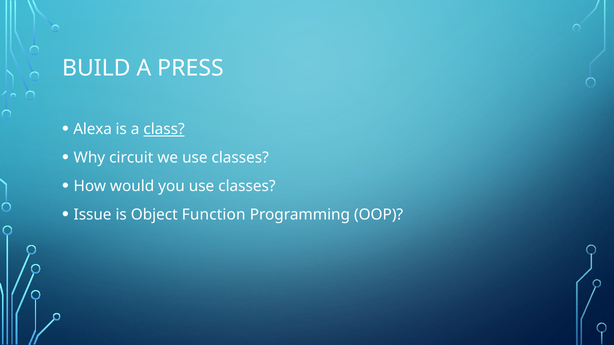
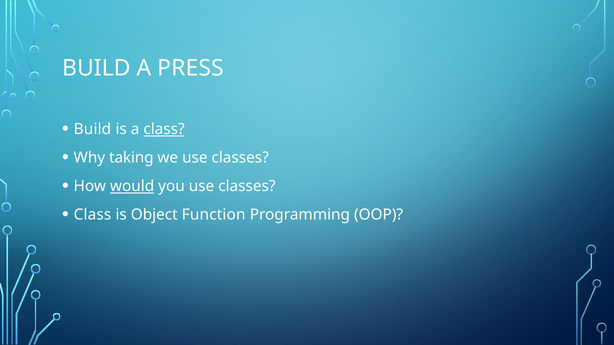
Alexa at (93, 130): Alexa -> Build
circuit: circuit -> taking
would underline: none -> present
Issue at (93, 215): Issue -> Class
